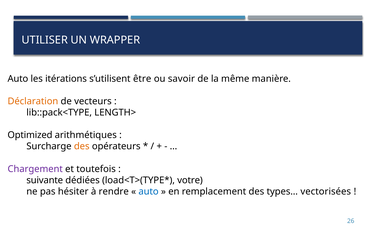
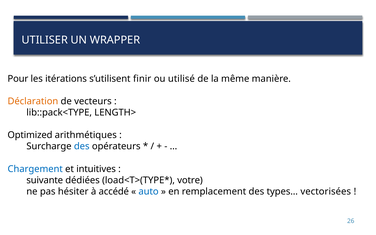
Auto at (18, 79): Auto -> Pour
être: être -> finir
savoir: savoir -> utilisé
des at (82, 146) colour: orange -> blue
Chargement colour: purple -> blue
toutefois: toutefois -> intuitives
rendre: rendre -> accédé
